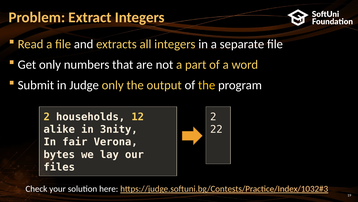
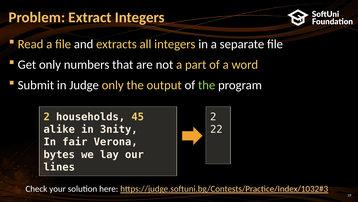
the at (207, 85) colour: yellow -> light green
12: 12 -> 45
files: files -> lines
